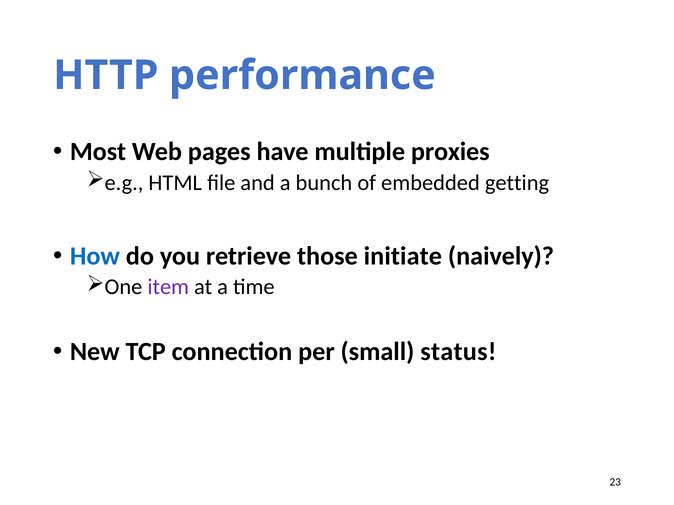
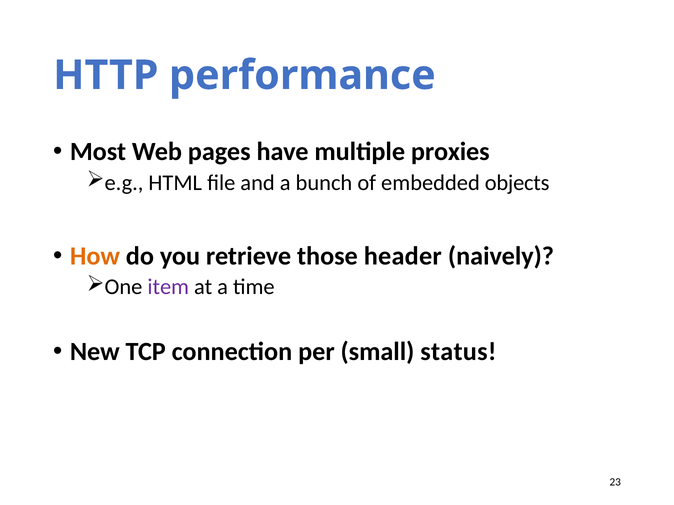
getting: getting -> objects
How colour: blue -> orange
initiate: initiate -> header
